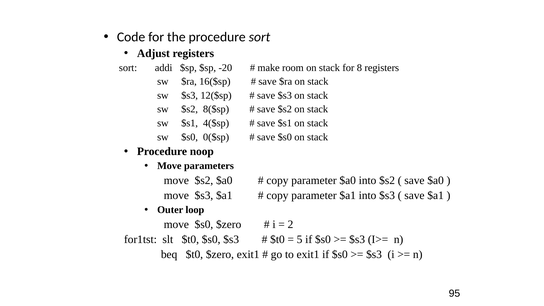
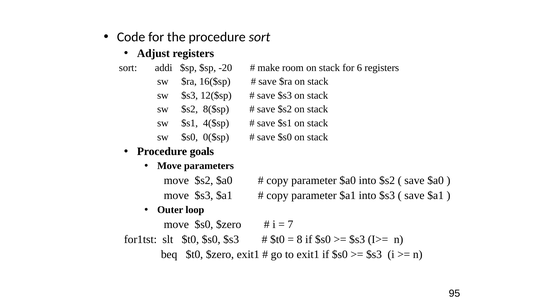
8: 8 -> 6
noop: noop -> goals
2: 2 -> 7
5: 5 -> 8
